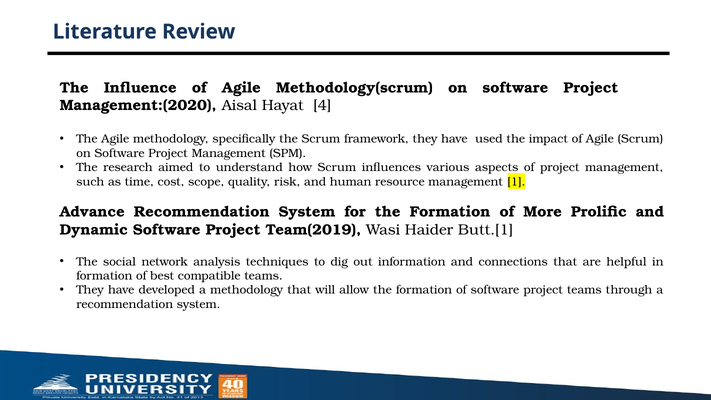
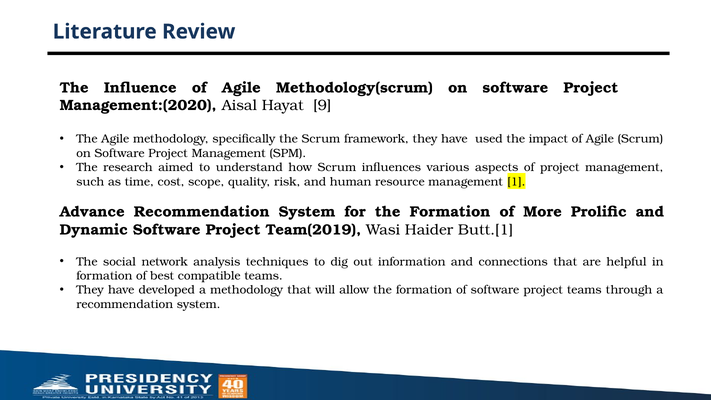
4: 4 -> 9
